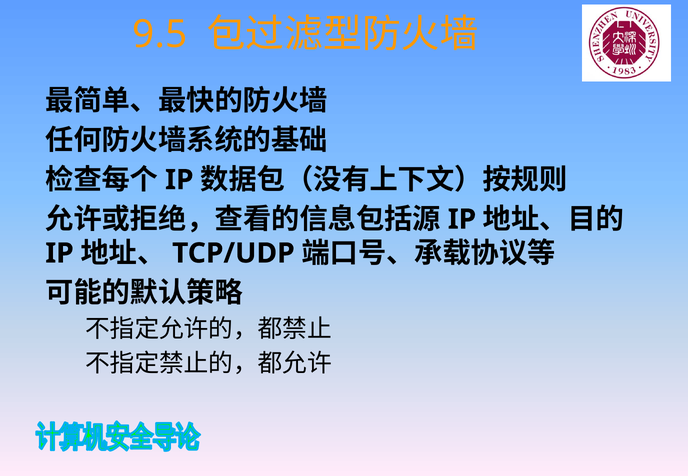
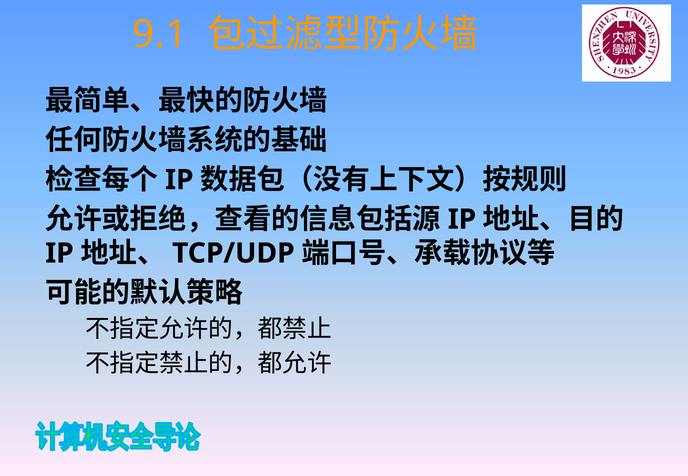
9.5: 9.5 -> 9.1
